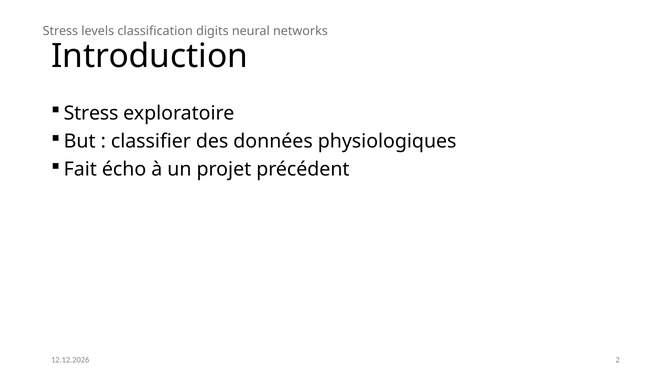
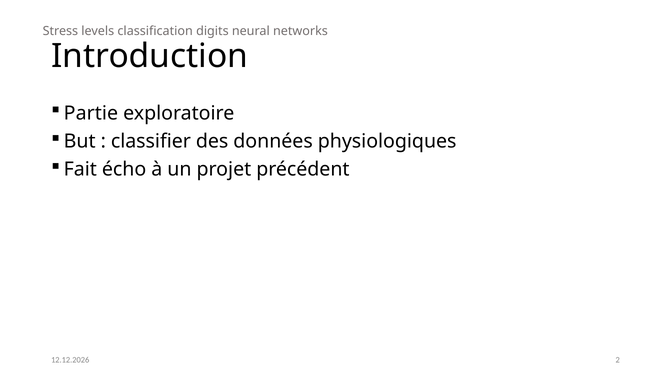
Stress at (91, 113): Stress -> Partie
